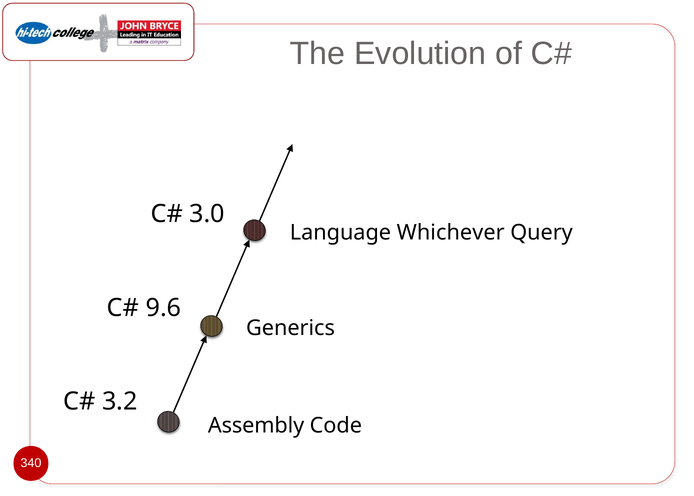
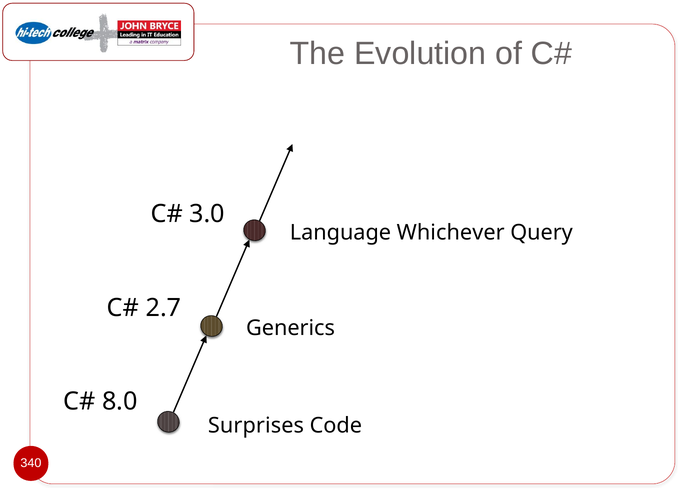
9.6: 9.6 -> 2.7
3.2: 3.2 -> 8.0
Assembly: Assembly -> Surprises
